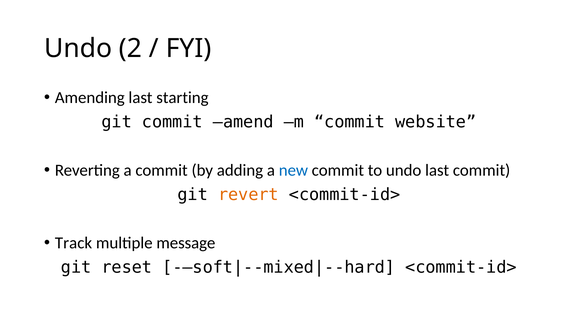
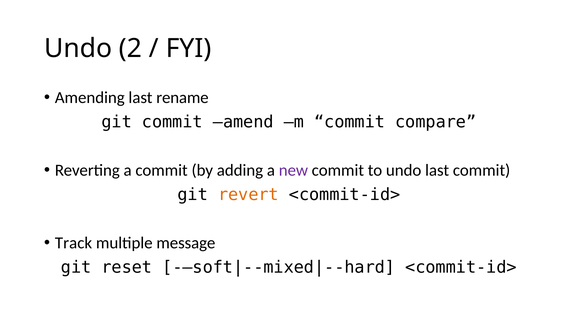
starting: starting -> rename
website: website -> compare
new colour: blue -> purple
